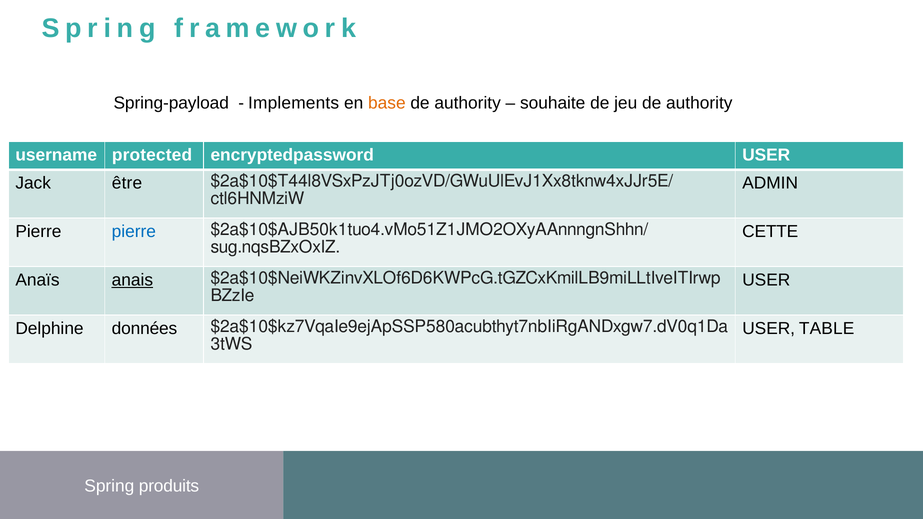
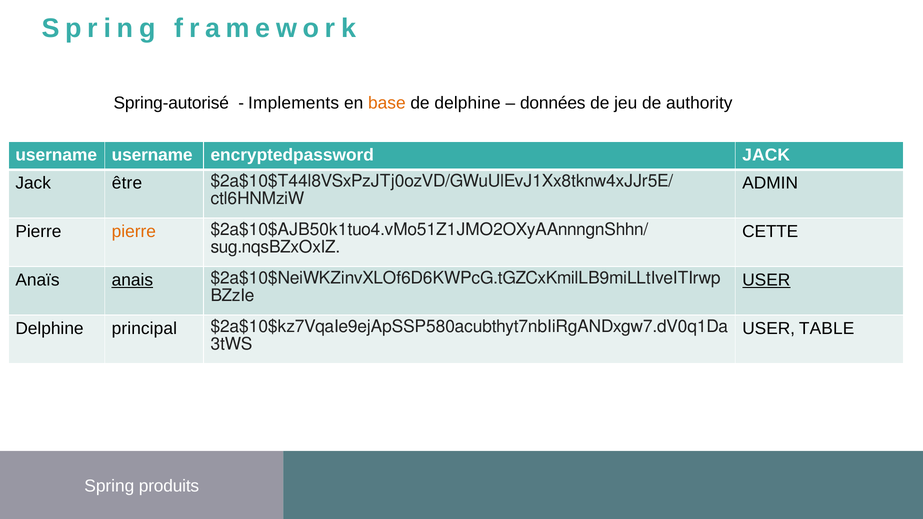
Spring-payload: Spring-payload -> Spring-autorisé
authority at (468, 103): authority -> delphine
souhaite: souhaite -> données
username protected: protected -> username
encryptedpassword USER: USER -> JACK
pierre at (134, 232) colour: blue -> orange
USER at (766, 280) underline: none -> present
données: données -> principal
